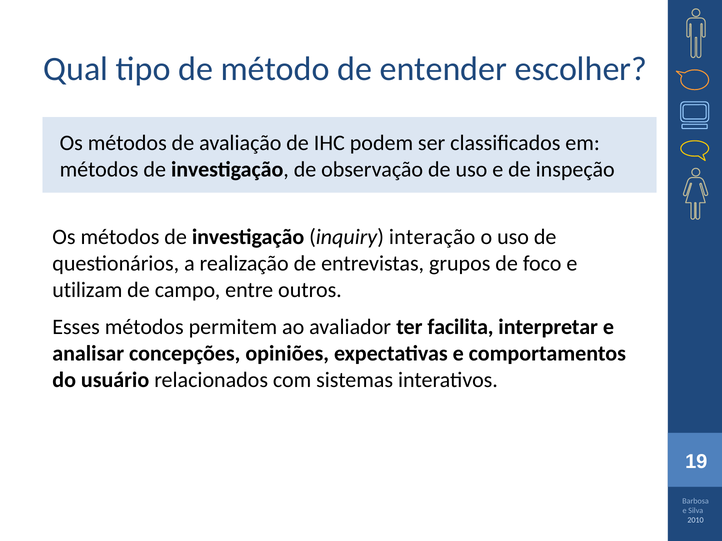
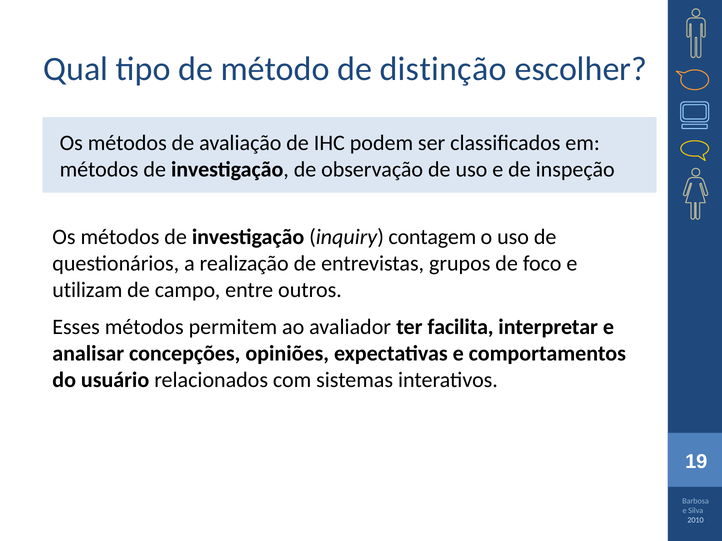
entender: entender -> distinção
interação: interação -> contagem
